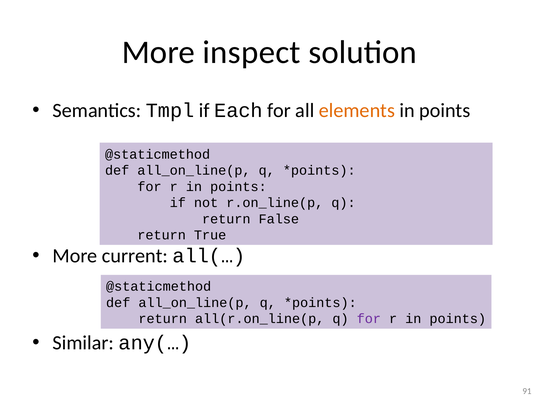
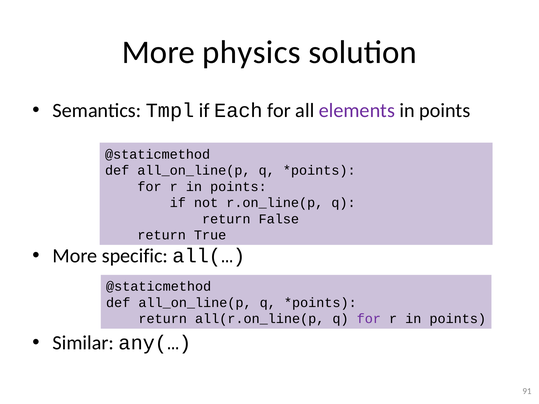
inspect: inspect -> physics
elements colour: orange -> purple
current: current -> specific
